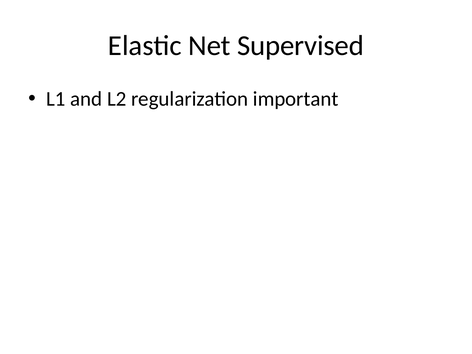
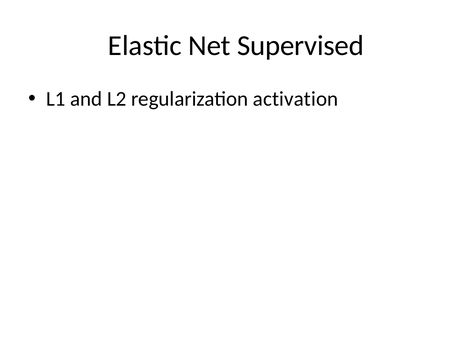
important: important -> activation
